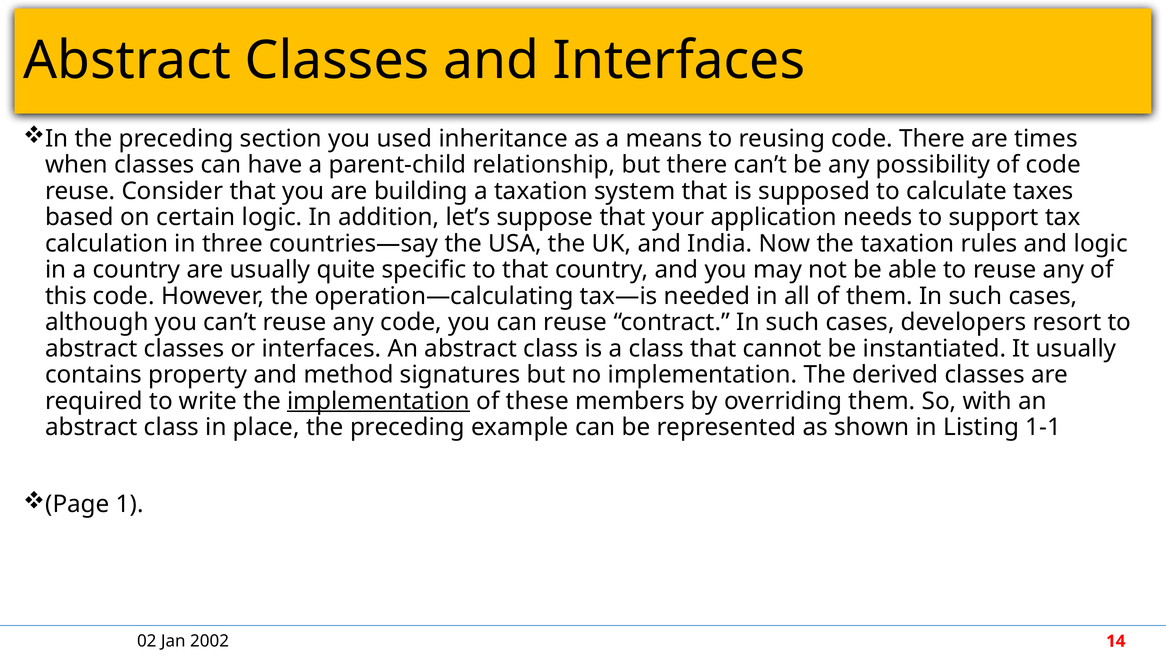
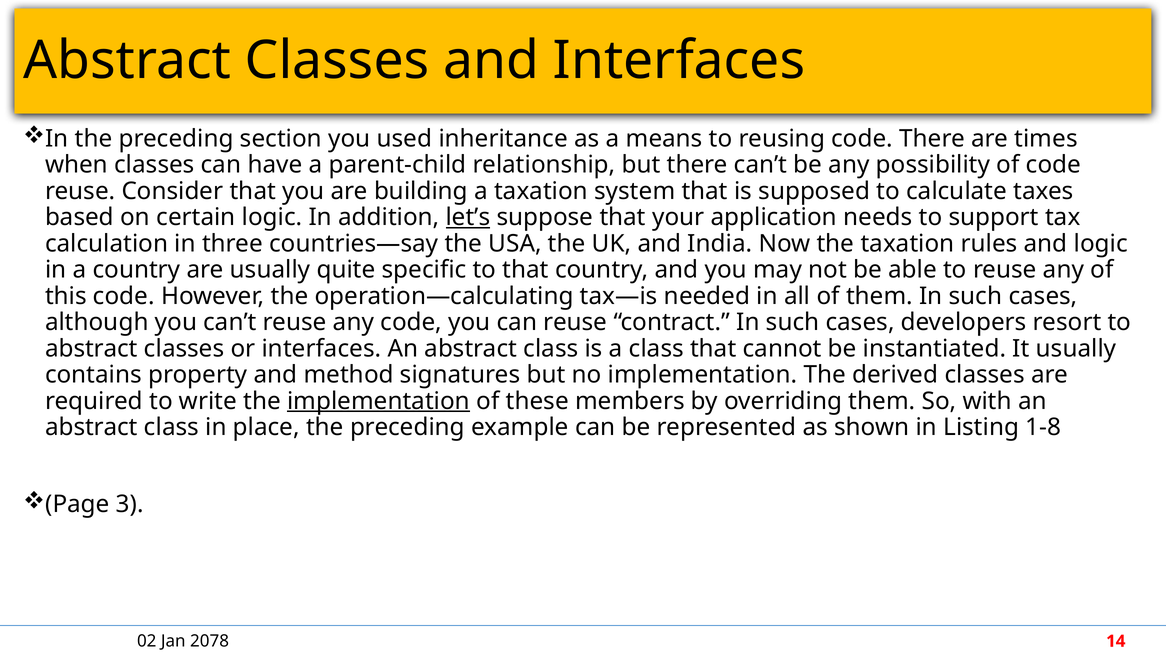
let’s underline: none -> present
1-1: 1-1 -> 1-8
1: 1 -> 3
2002: 2002 -> 2078
